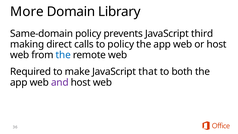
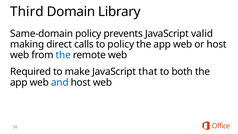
More: More -> Third
third: third -> valid
and colour: purple -> blue
